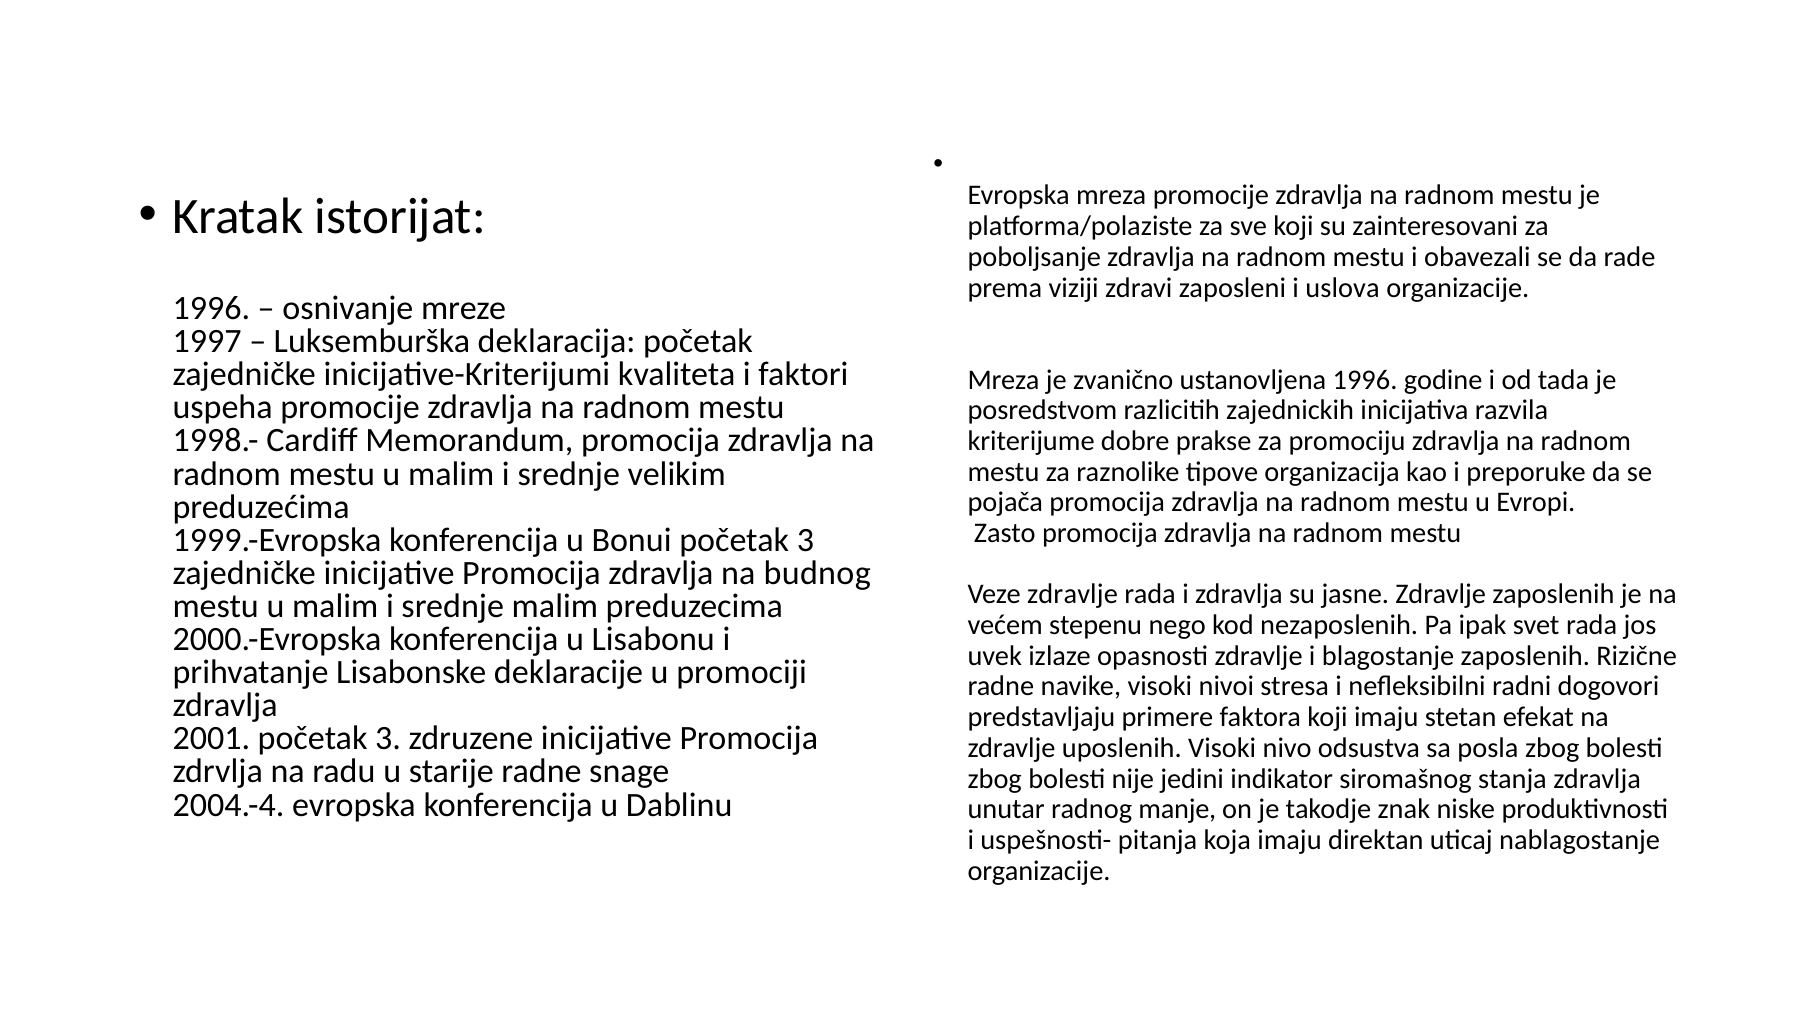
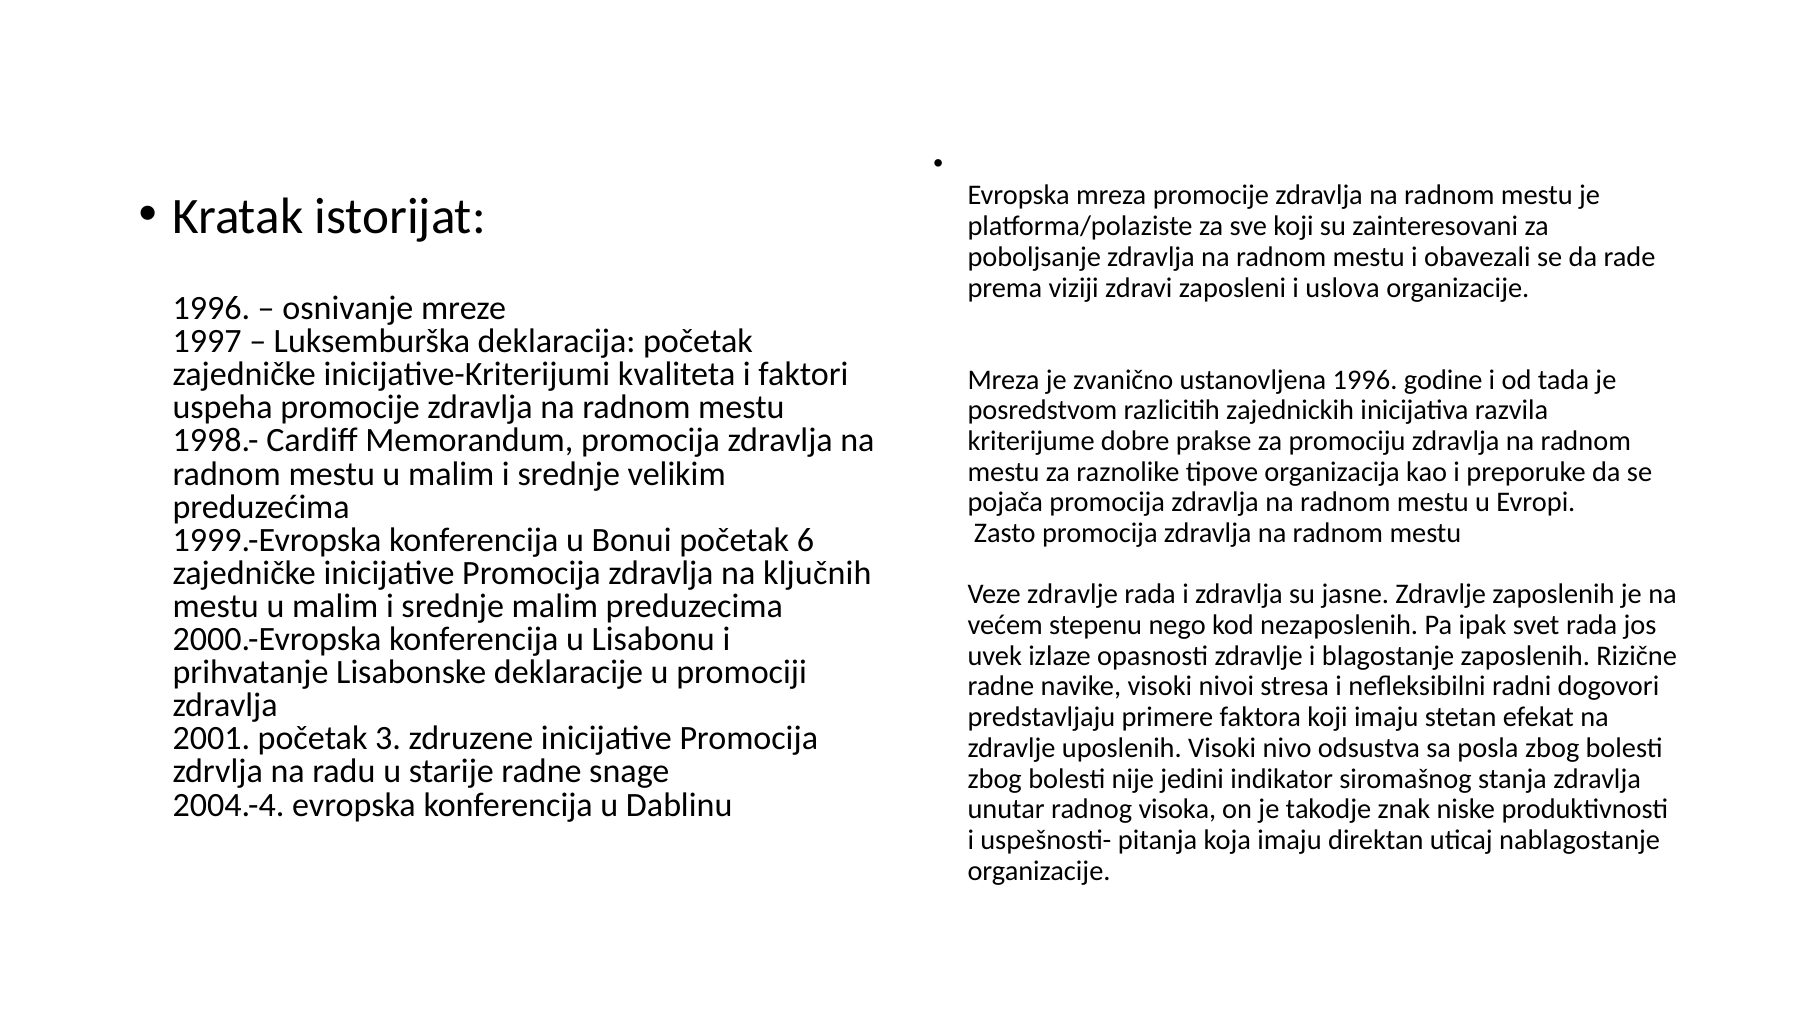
Bonui početak 3: 3 -> 6
budnog: budnog -> ključnih
manje: manje -> visoka
